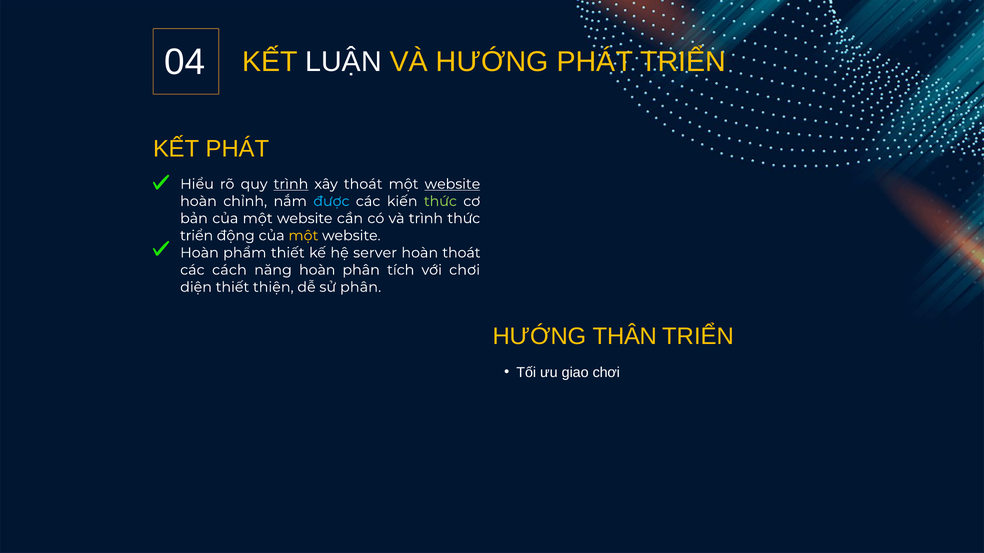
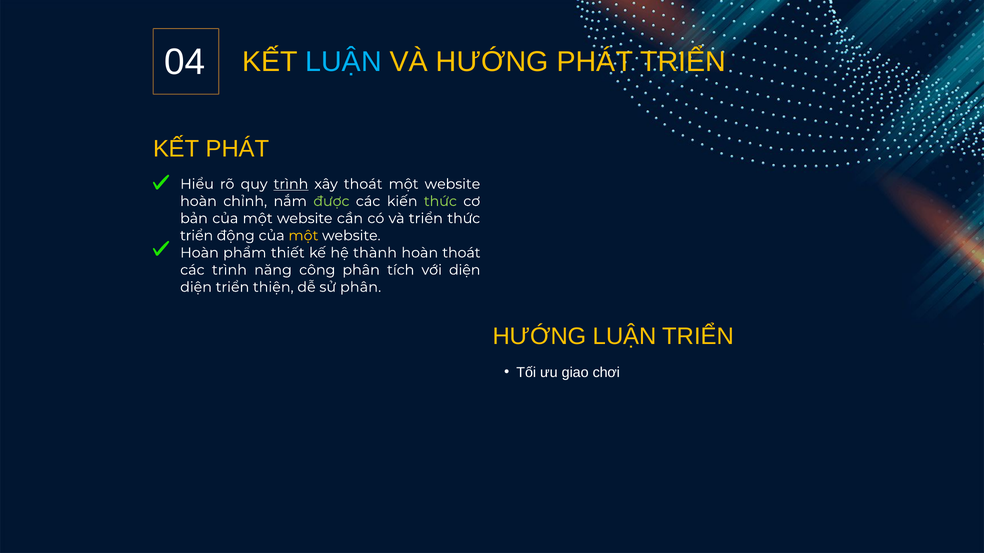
LUẬN at (343, 62) colour: white -> light blue
website at (452, 184) underline: present -> none
được colour: light blue -> light green
và trình: trình -> triển
server: server -> thành
các cách: cách -> trình
năng hoàn: hoàn -> công
với chơi: chơi -> diện
diện thiết: thiết -> triển
HƯỚNG THÂN: THÂN -> LUẬN
